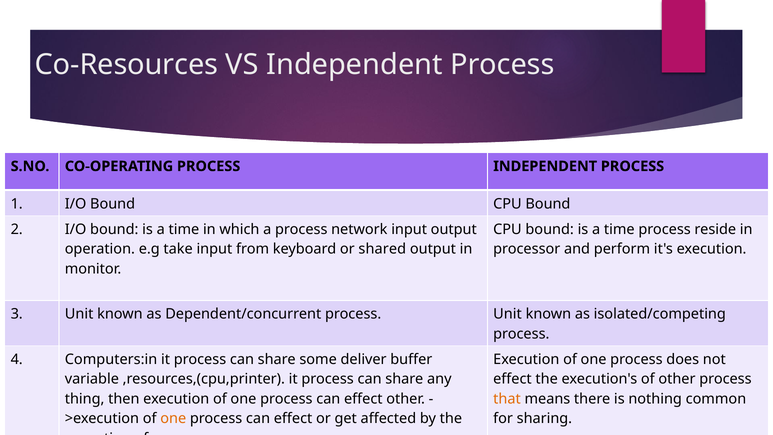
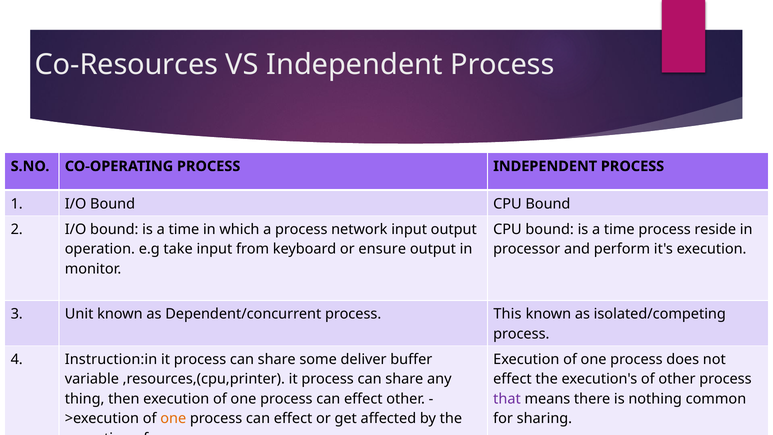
shared: shared -> ensure
process Unit: Unit -> This
Computers:in: Computers:in -> Instruction:in
that colour: orange -> purple
